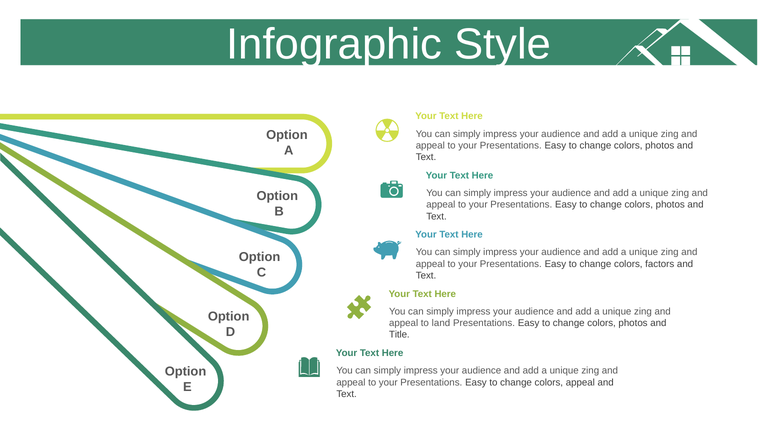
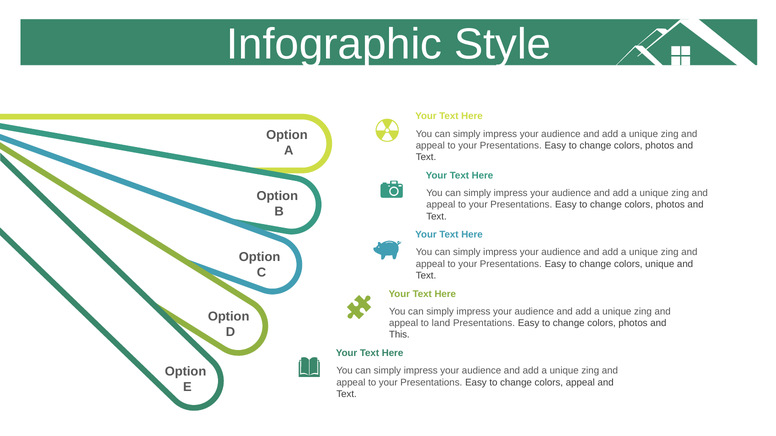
colors factors: factors -> unique
Title: Title -> This
